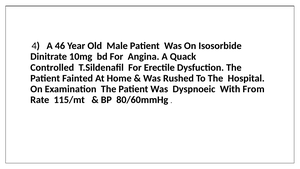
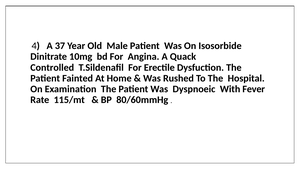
46: 46 -> 37
From: From -> Fever
